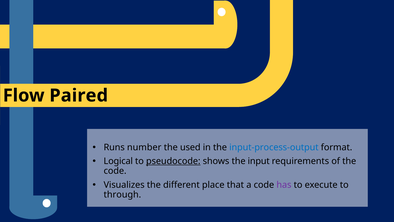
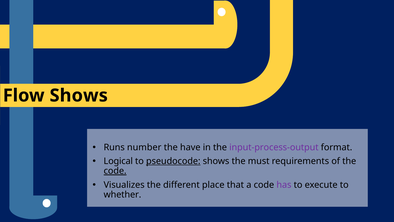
Flow Paired: Paired -> Shows
used: used -> have
input-process-output colour: blue -> purple
input: input -> must
code at (115, 171) underline: none -> present
through: through -> whether
